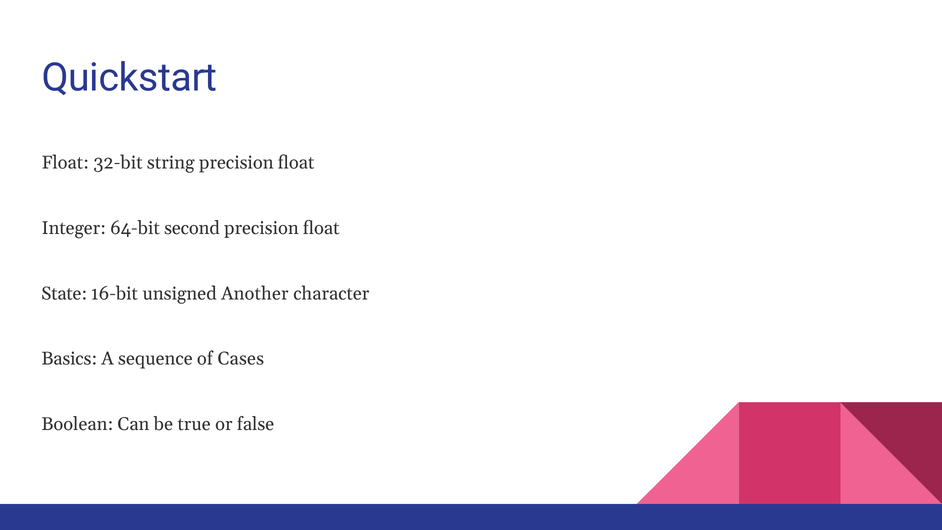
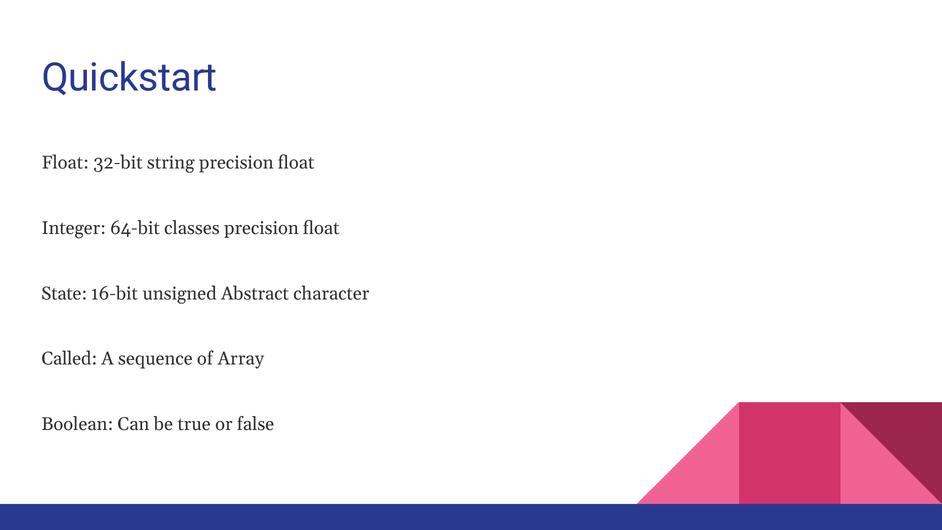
second: second -> classes
Another: Another -> Abstract
Basics: Basics -> Called
Cases: Cases -> Array
